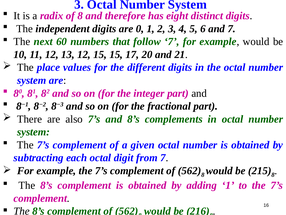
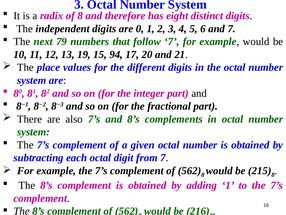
60: 60 -> 79
13 12: 12 -> 19
15 15: 15 -> 94
